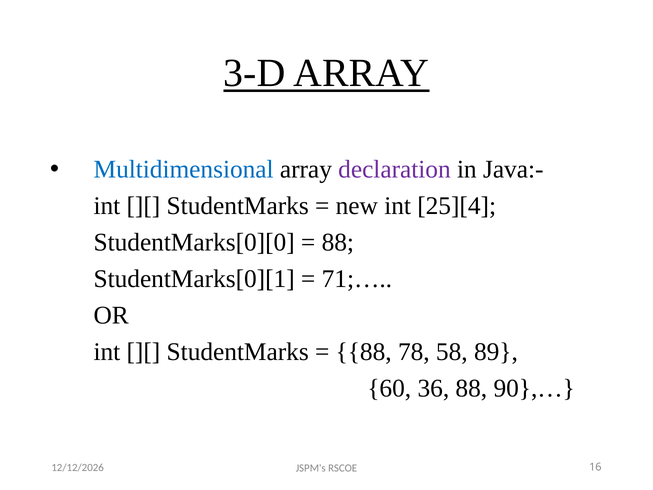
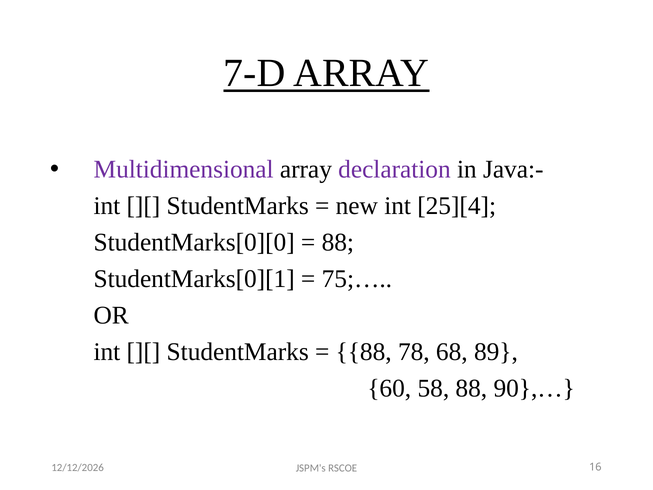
3-D: 3-D -> 7-D
Multidimensional colour: blue -> purple
71;…: 71;… -> 75;…
58: 58 -> 68
36: 36 -> 58
